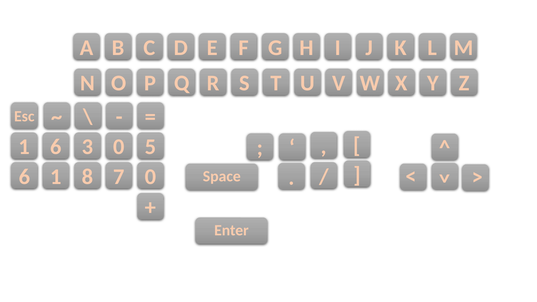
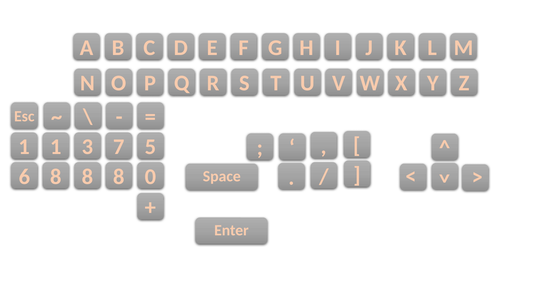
1 6: 6 -> 1
3 0: 0 -> 7
6 1: 1 -> 8
7 at (119, 177): 7 -> 8
